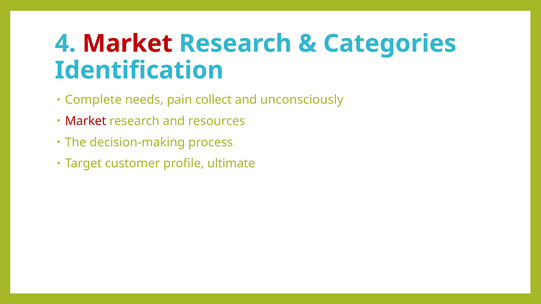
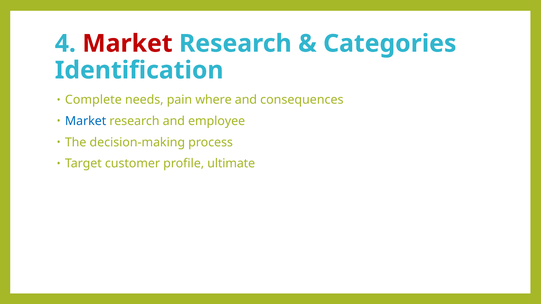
collect: collect -> where
unconsciously: unconsciously -> consequences
Market at (86, 121) colour: red -> blue
resources: resources -> employee
